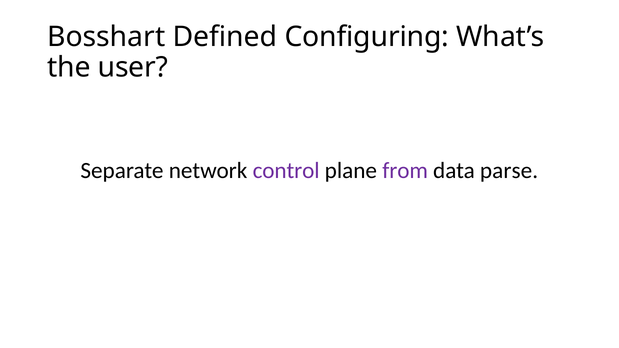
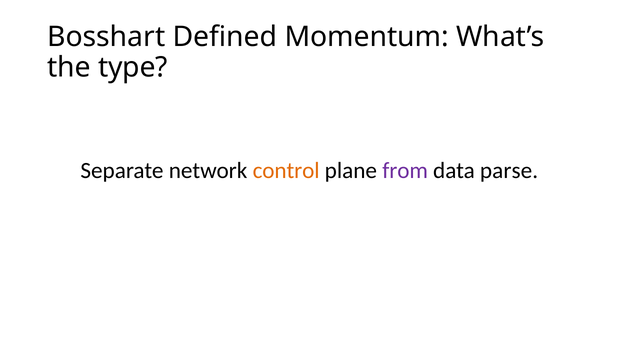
Configuring: Configuring -> Momentum
user: user -> type
control colour: purple -> orange
